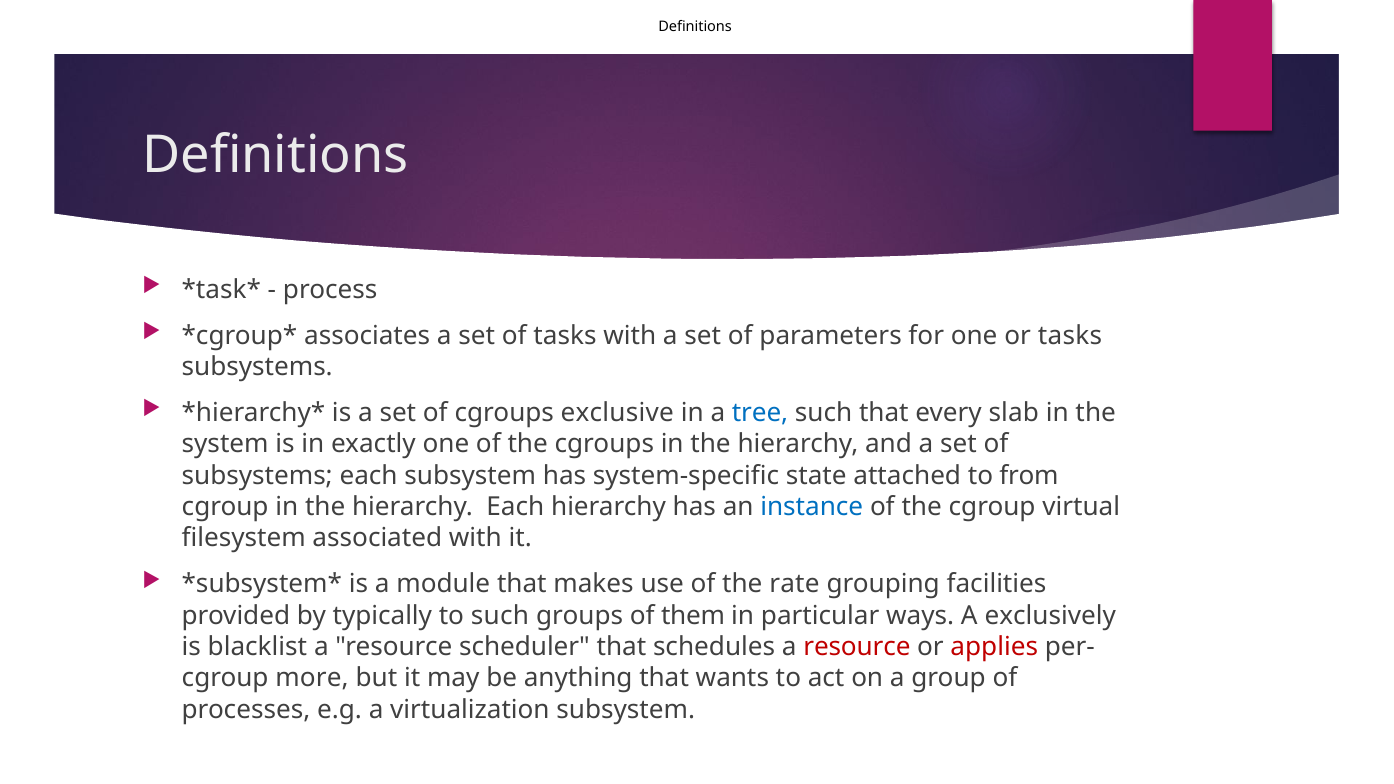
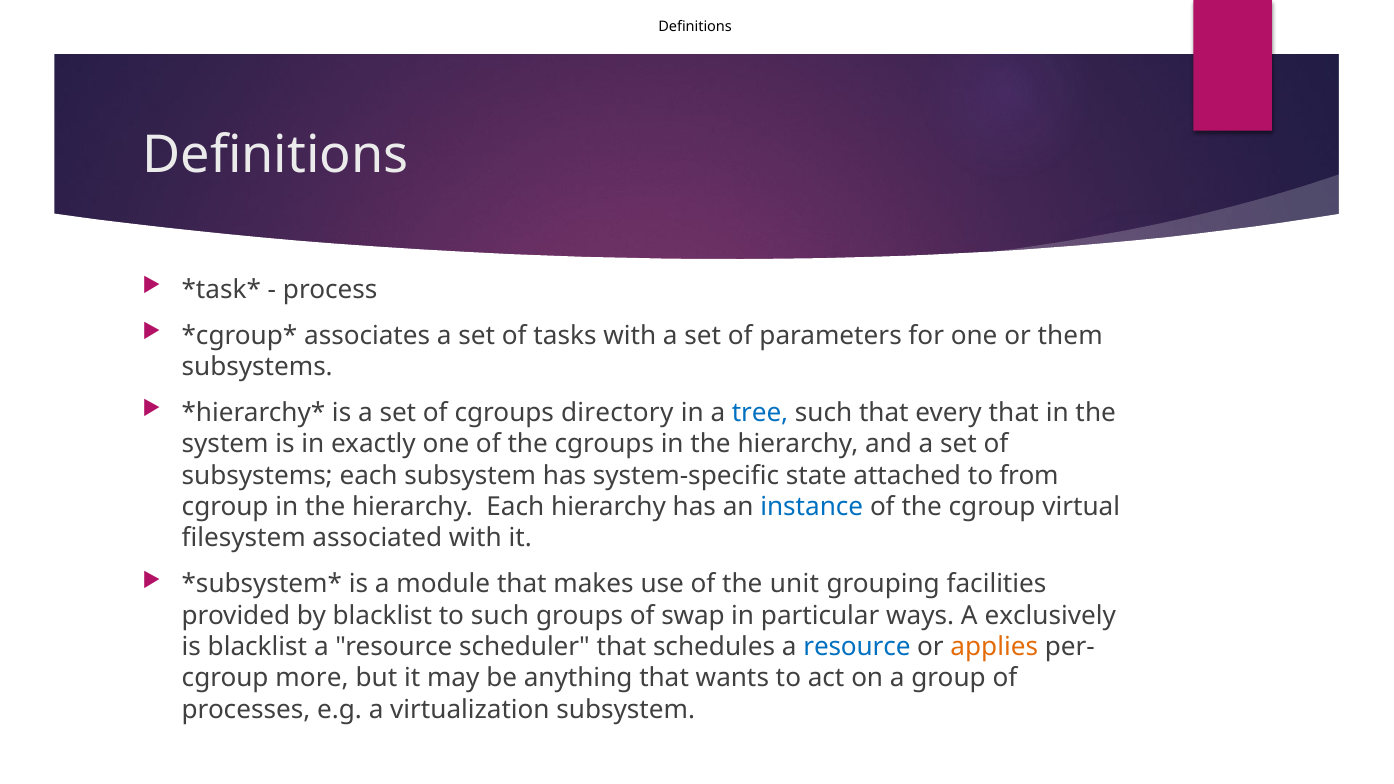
or tasks: tasks -> them
exclusive: exclusive -> directory
every slab: slab -> that
rate: rate -> unit
by typically: typically -> blacklist
them: them -> swap
resource at (857, 647) colour: red -> blue
applies colour: red -> orange
